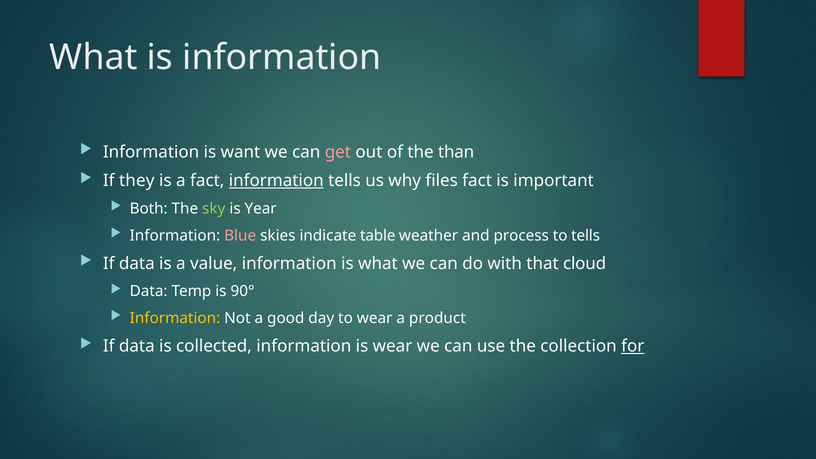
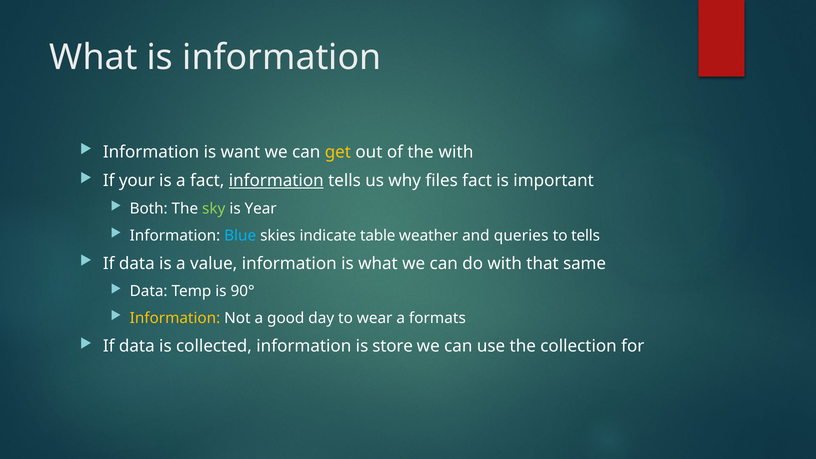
get colour: pink -> yellow
the than: than -> with
they: they -> your
Blue colour: pink -> light blue
process: process -> queries
cloud: cloud -> same
product: product -> formats
is wear: wear -> store
for underline: present -> none
